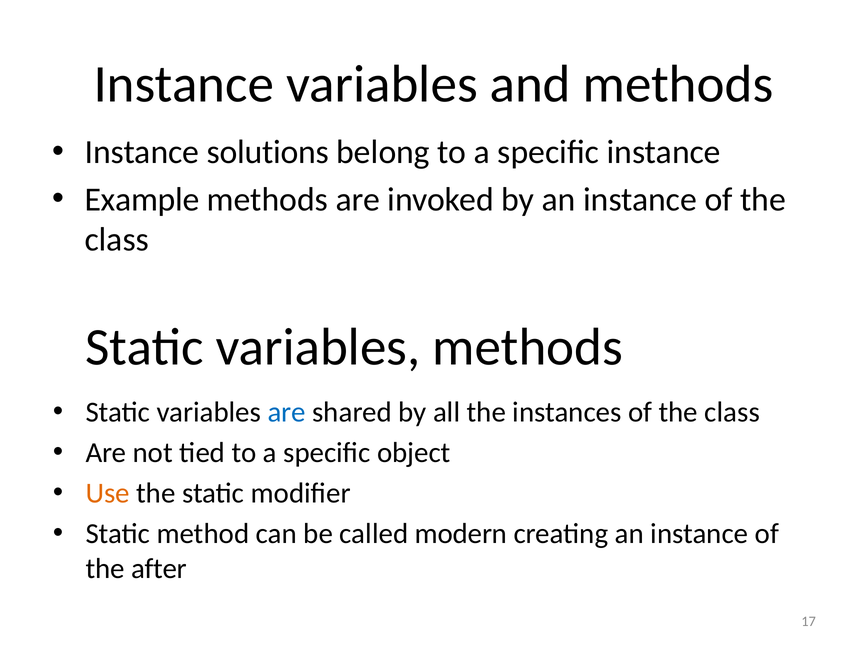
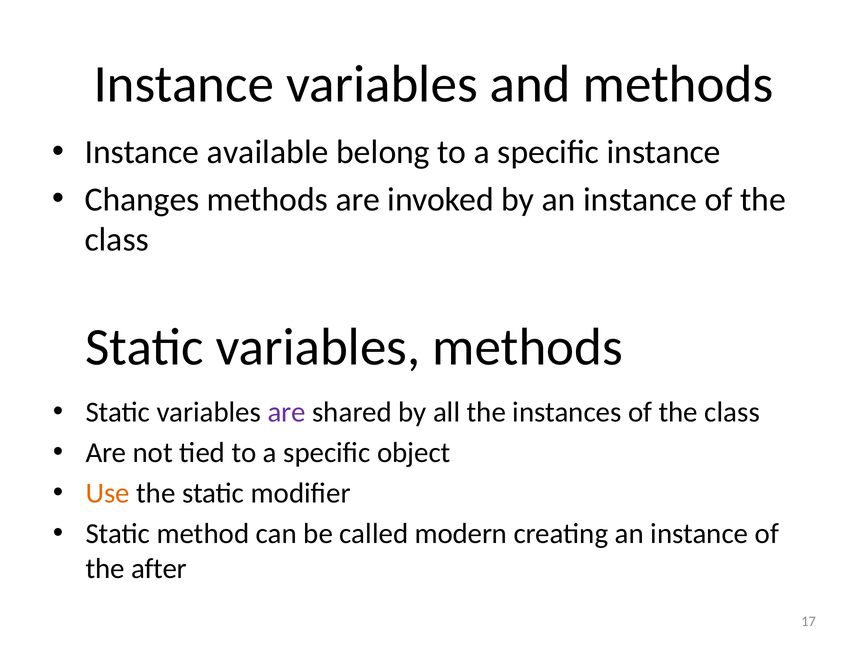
solutions: solutions -> available
Example: Example -> Changes
are at (287, 412) colour: blue -> purple
